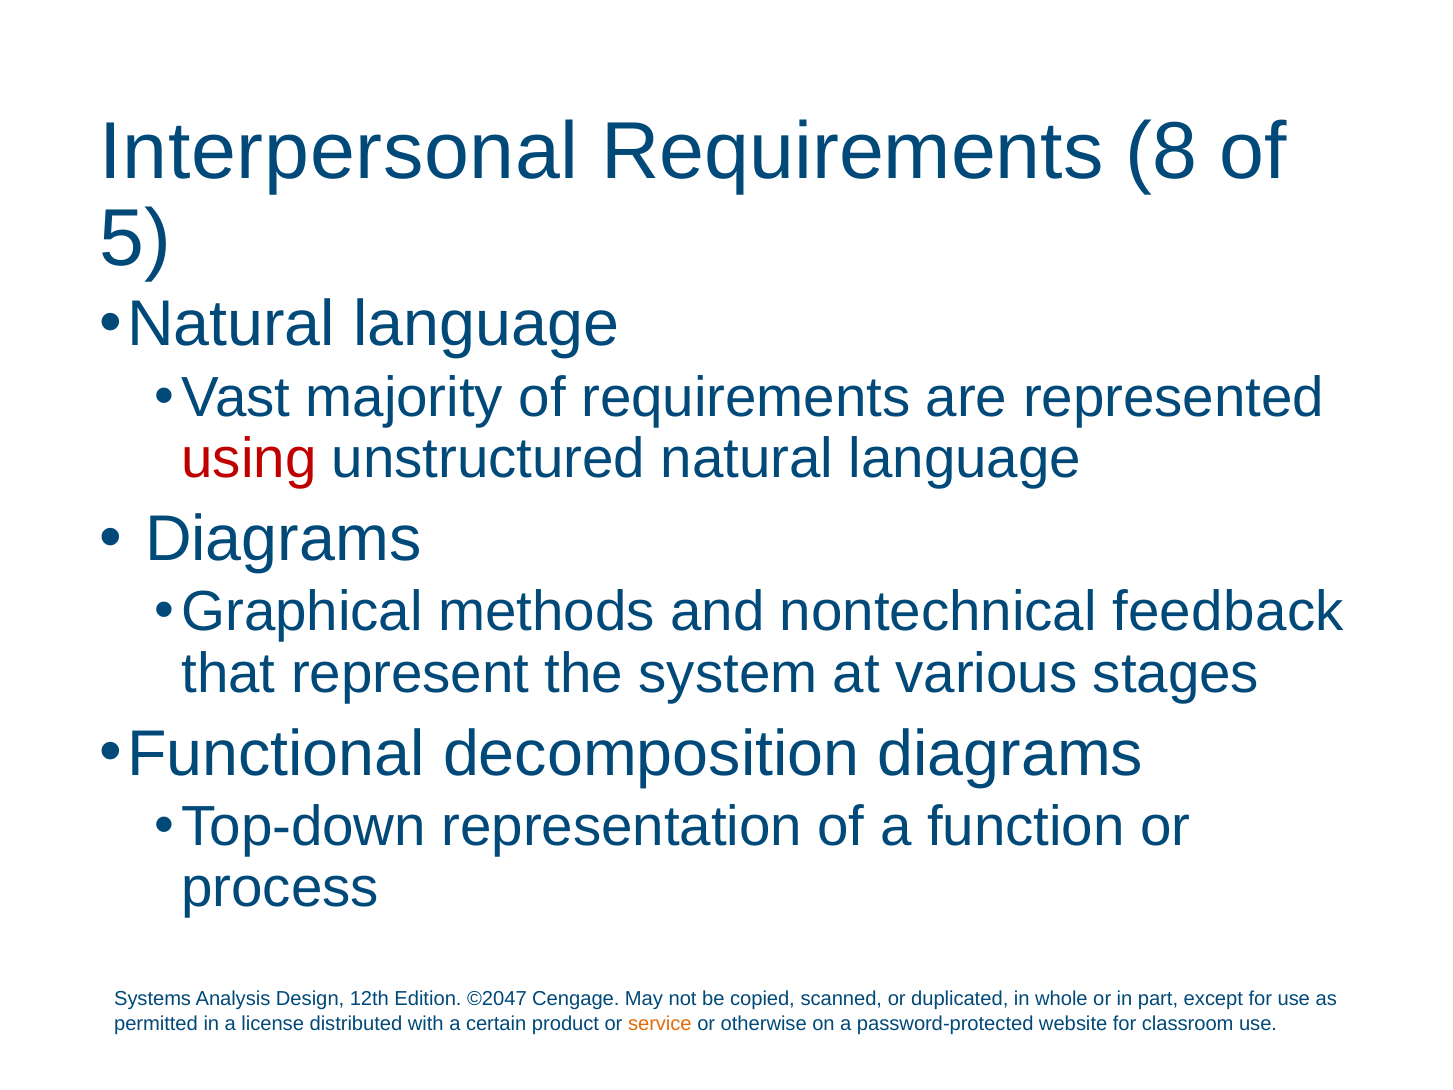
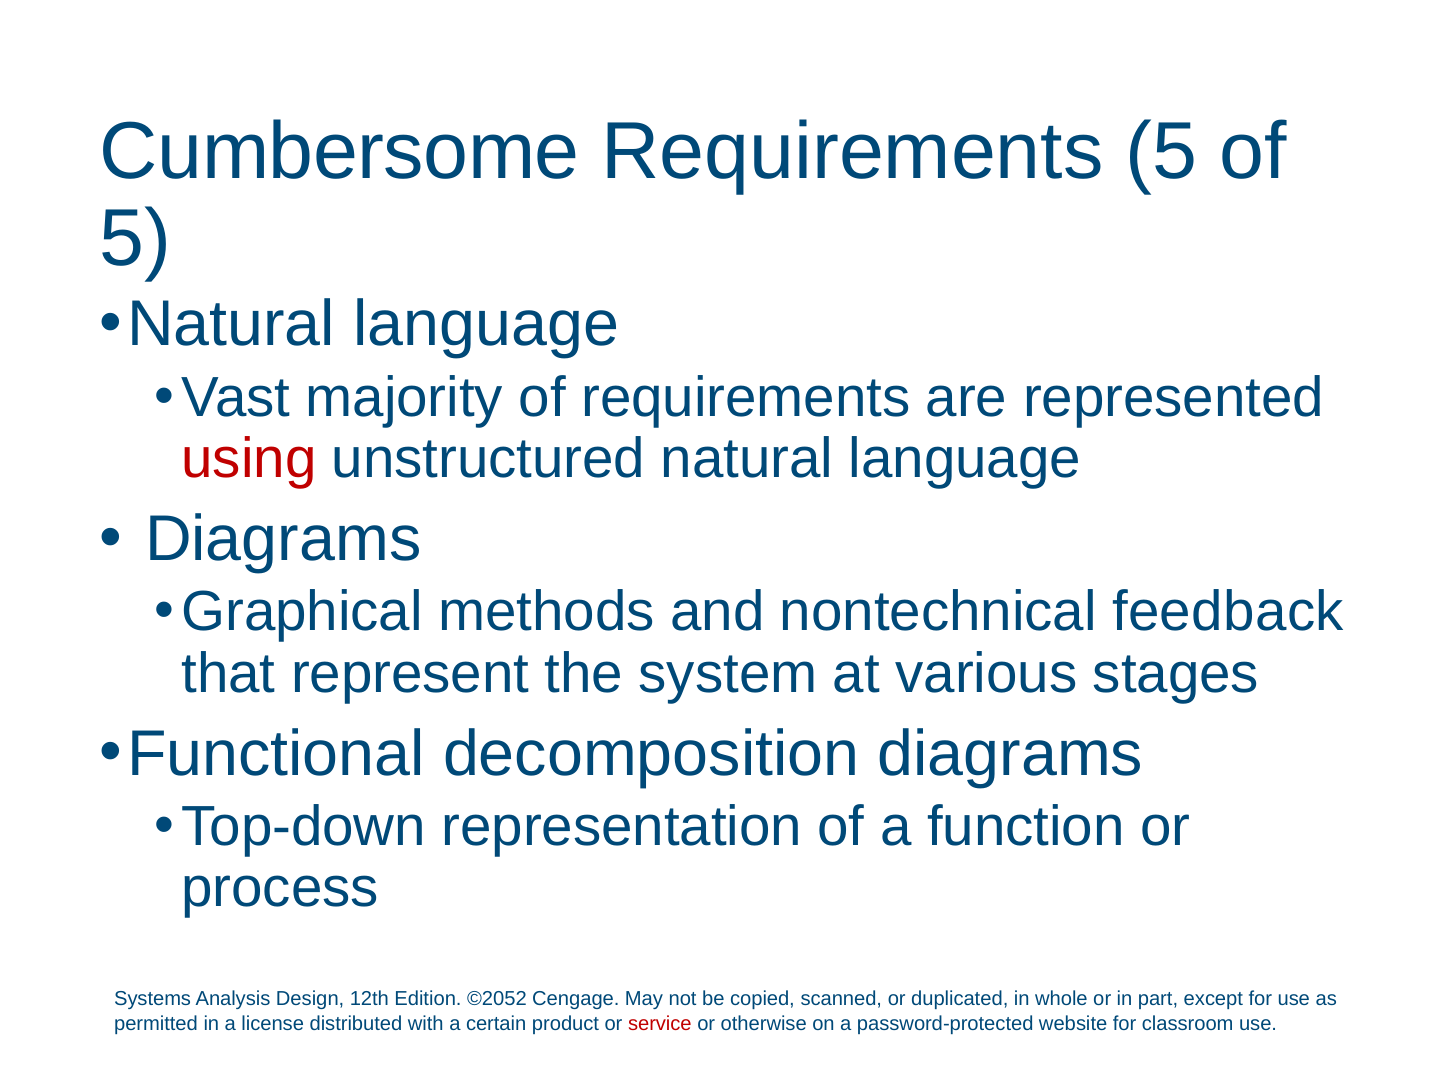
Interpersonal: Interpersonal -> Cumbersome
Requirements 8: 8 -> 5
©2047: ©2047 -> ©2052
service colour: orange -> red
